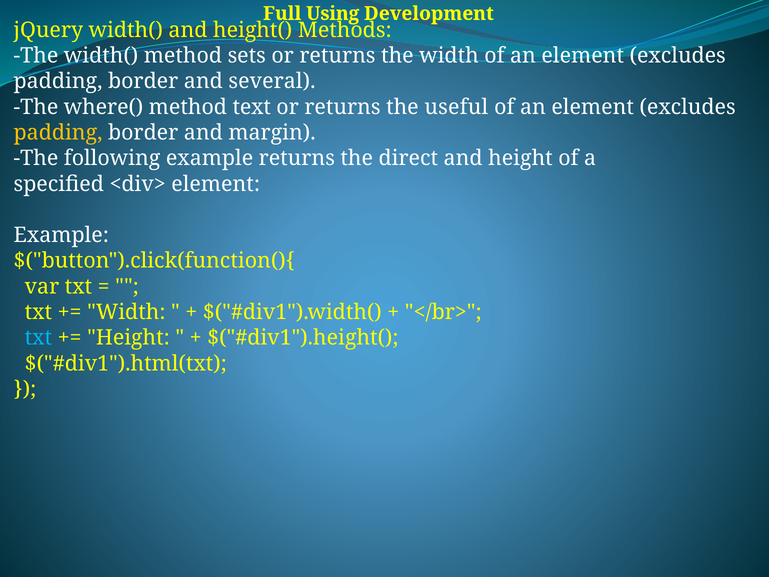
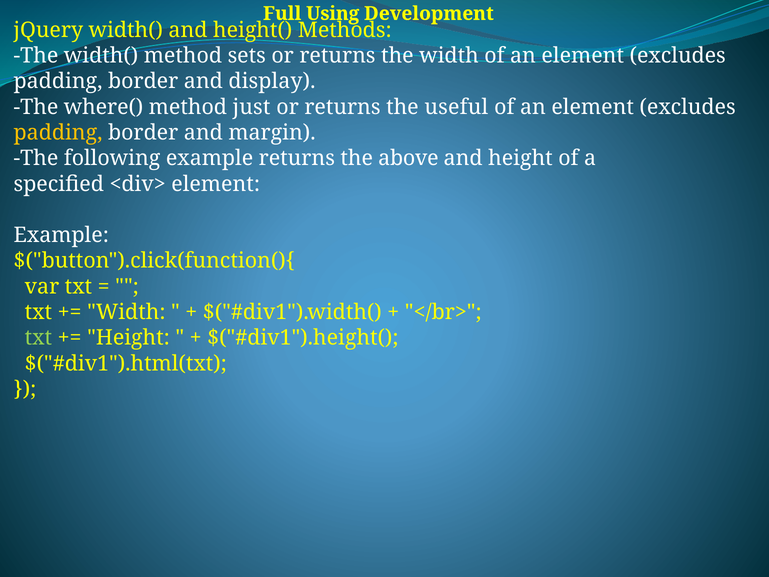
several: several -> display
text: text -> just
direct: direct -> above
txt at (38, 338) colour: light blue -> light green
